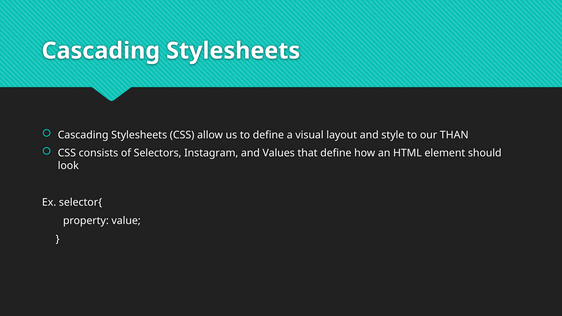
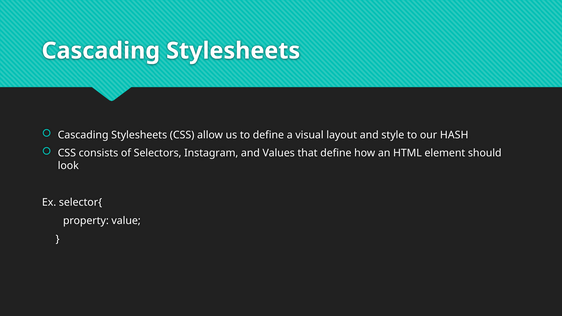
THAN: THAN -> HASH
